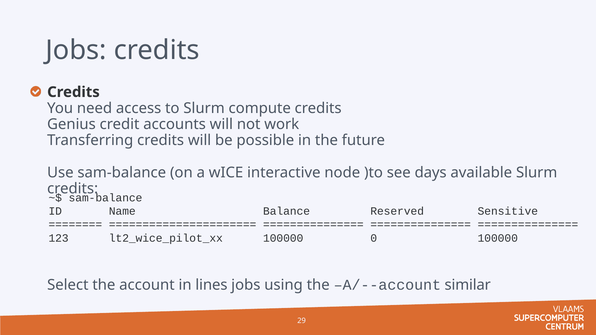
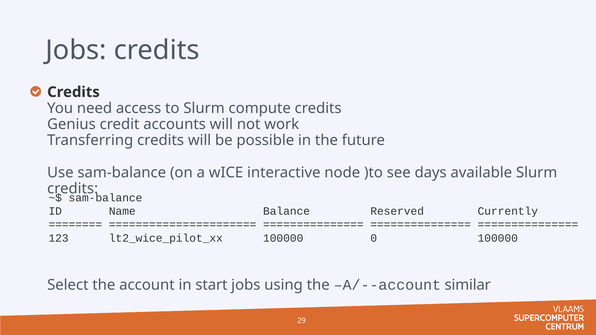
Sensitive: Sensitive -> Currently
lines: lines -> start
